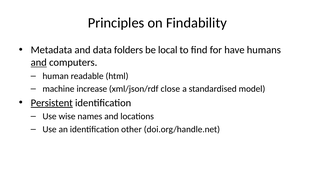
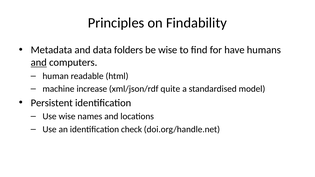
be local: local -> wise
close: close -> quite
Persistent underline: present -> none
other: other -> check
